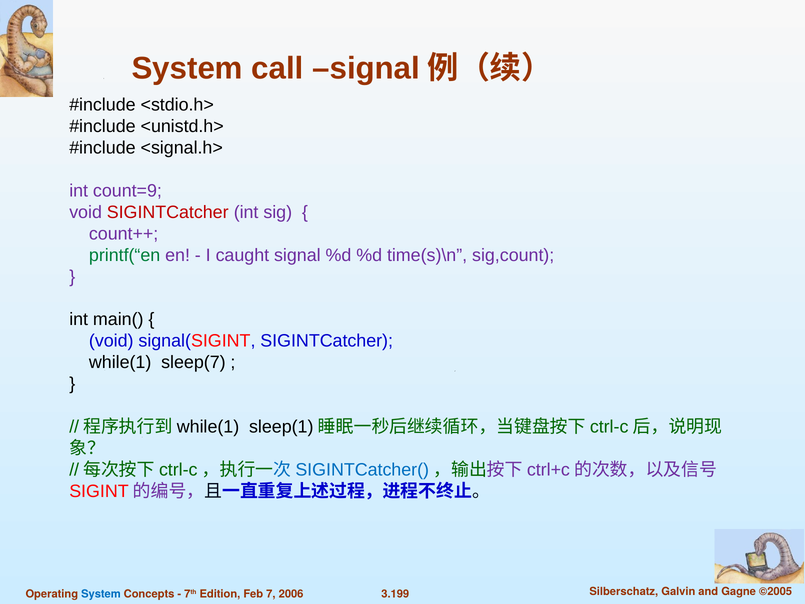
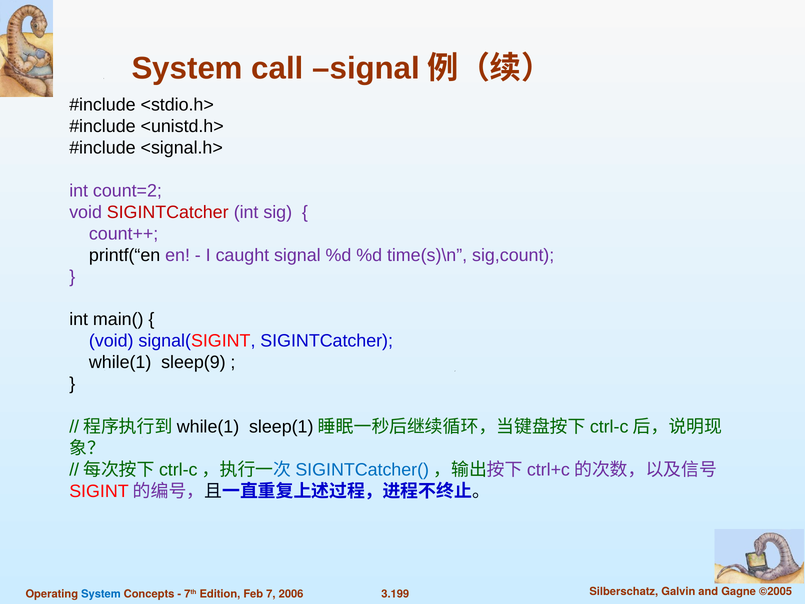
count=9: count=9 -> count=2
printf(“en colour: green -> black
sleep(7: sleep(7 -> sleep(9
